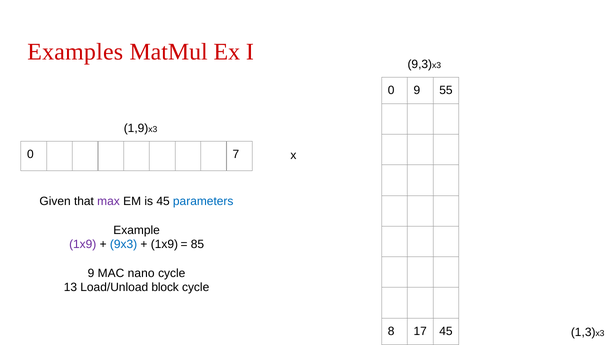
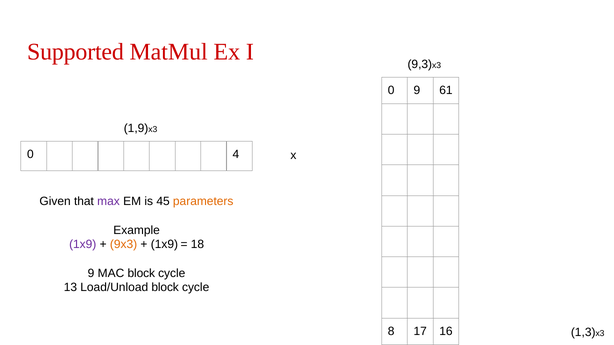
Examples: Examples -> Supported
55: 55 -> 61
7: 7 -> 4
parameters colour: blue -> orange
9x3 colour: blue -> orange
85: 85 -> 18
MAC nano: nano -> block
17 45: 45 -> 16
